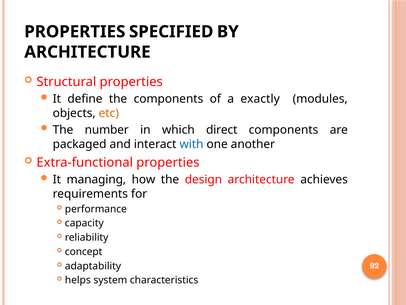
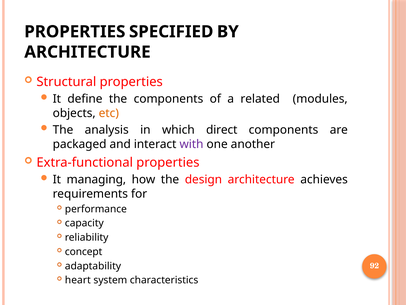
exactly: exactly -> related
number: number -> analysis
with colour: blue -> purple
helps: helps -> heart
